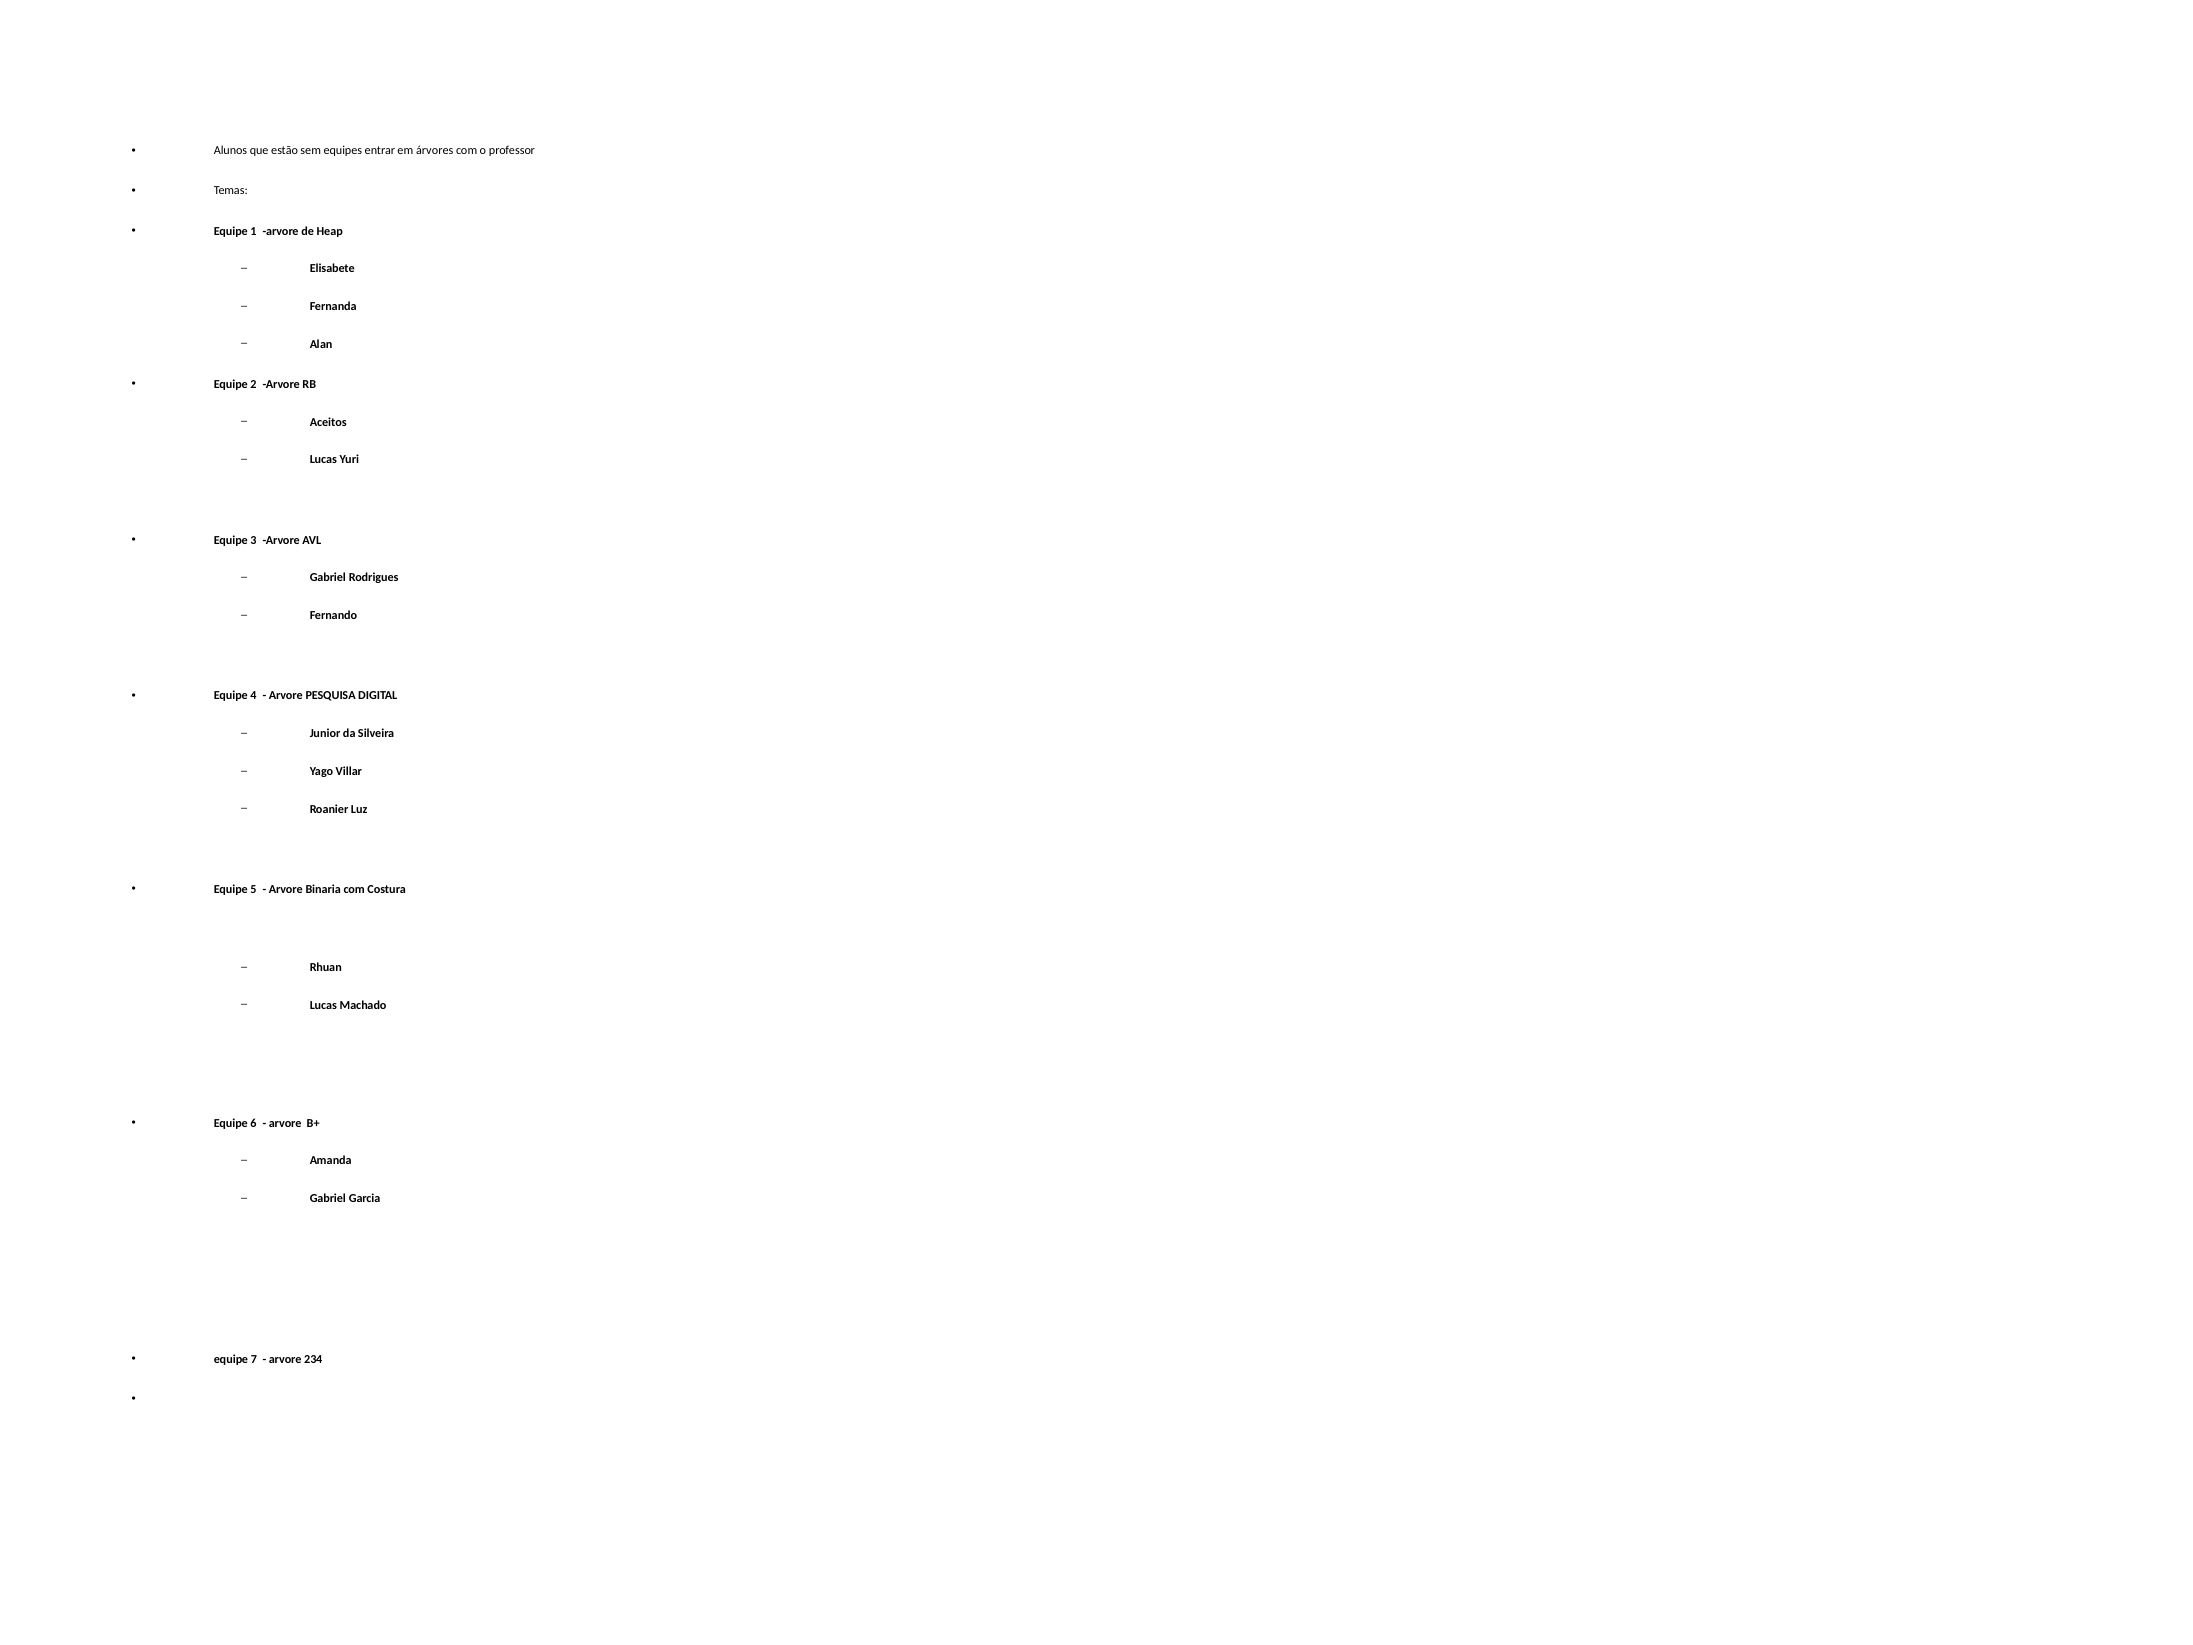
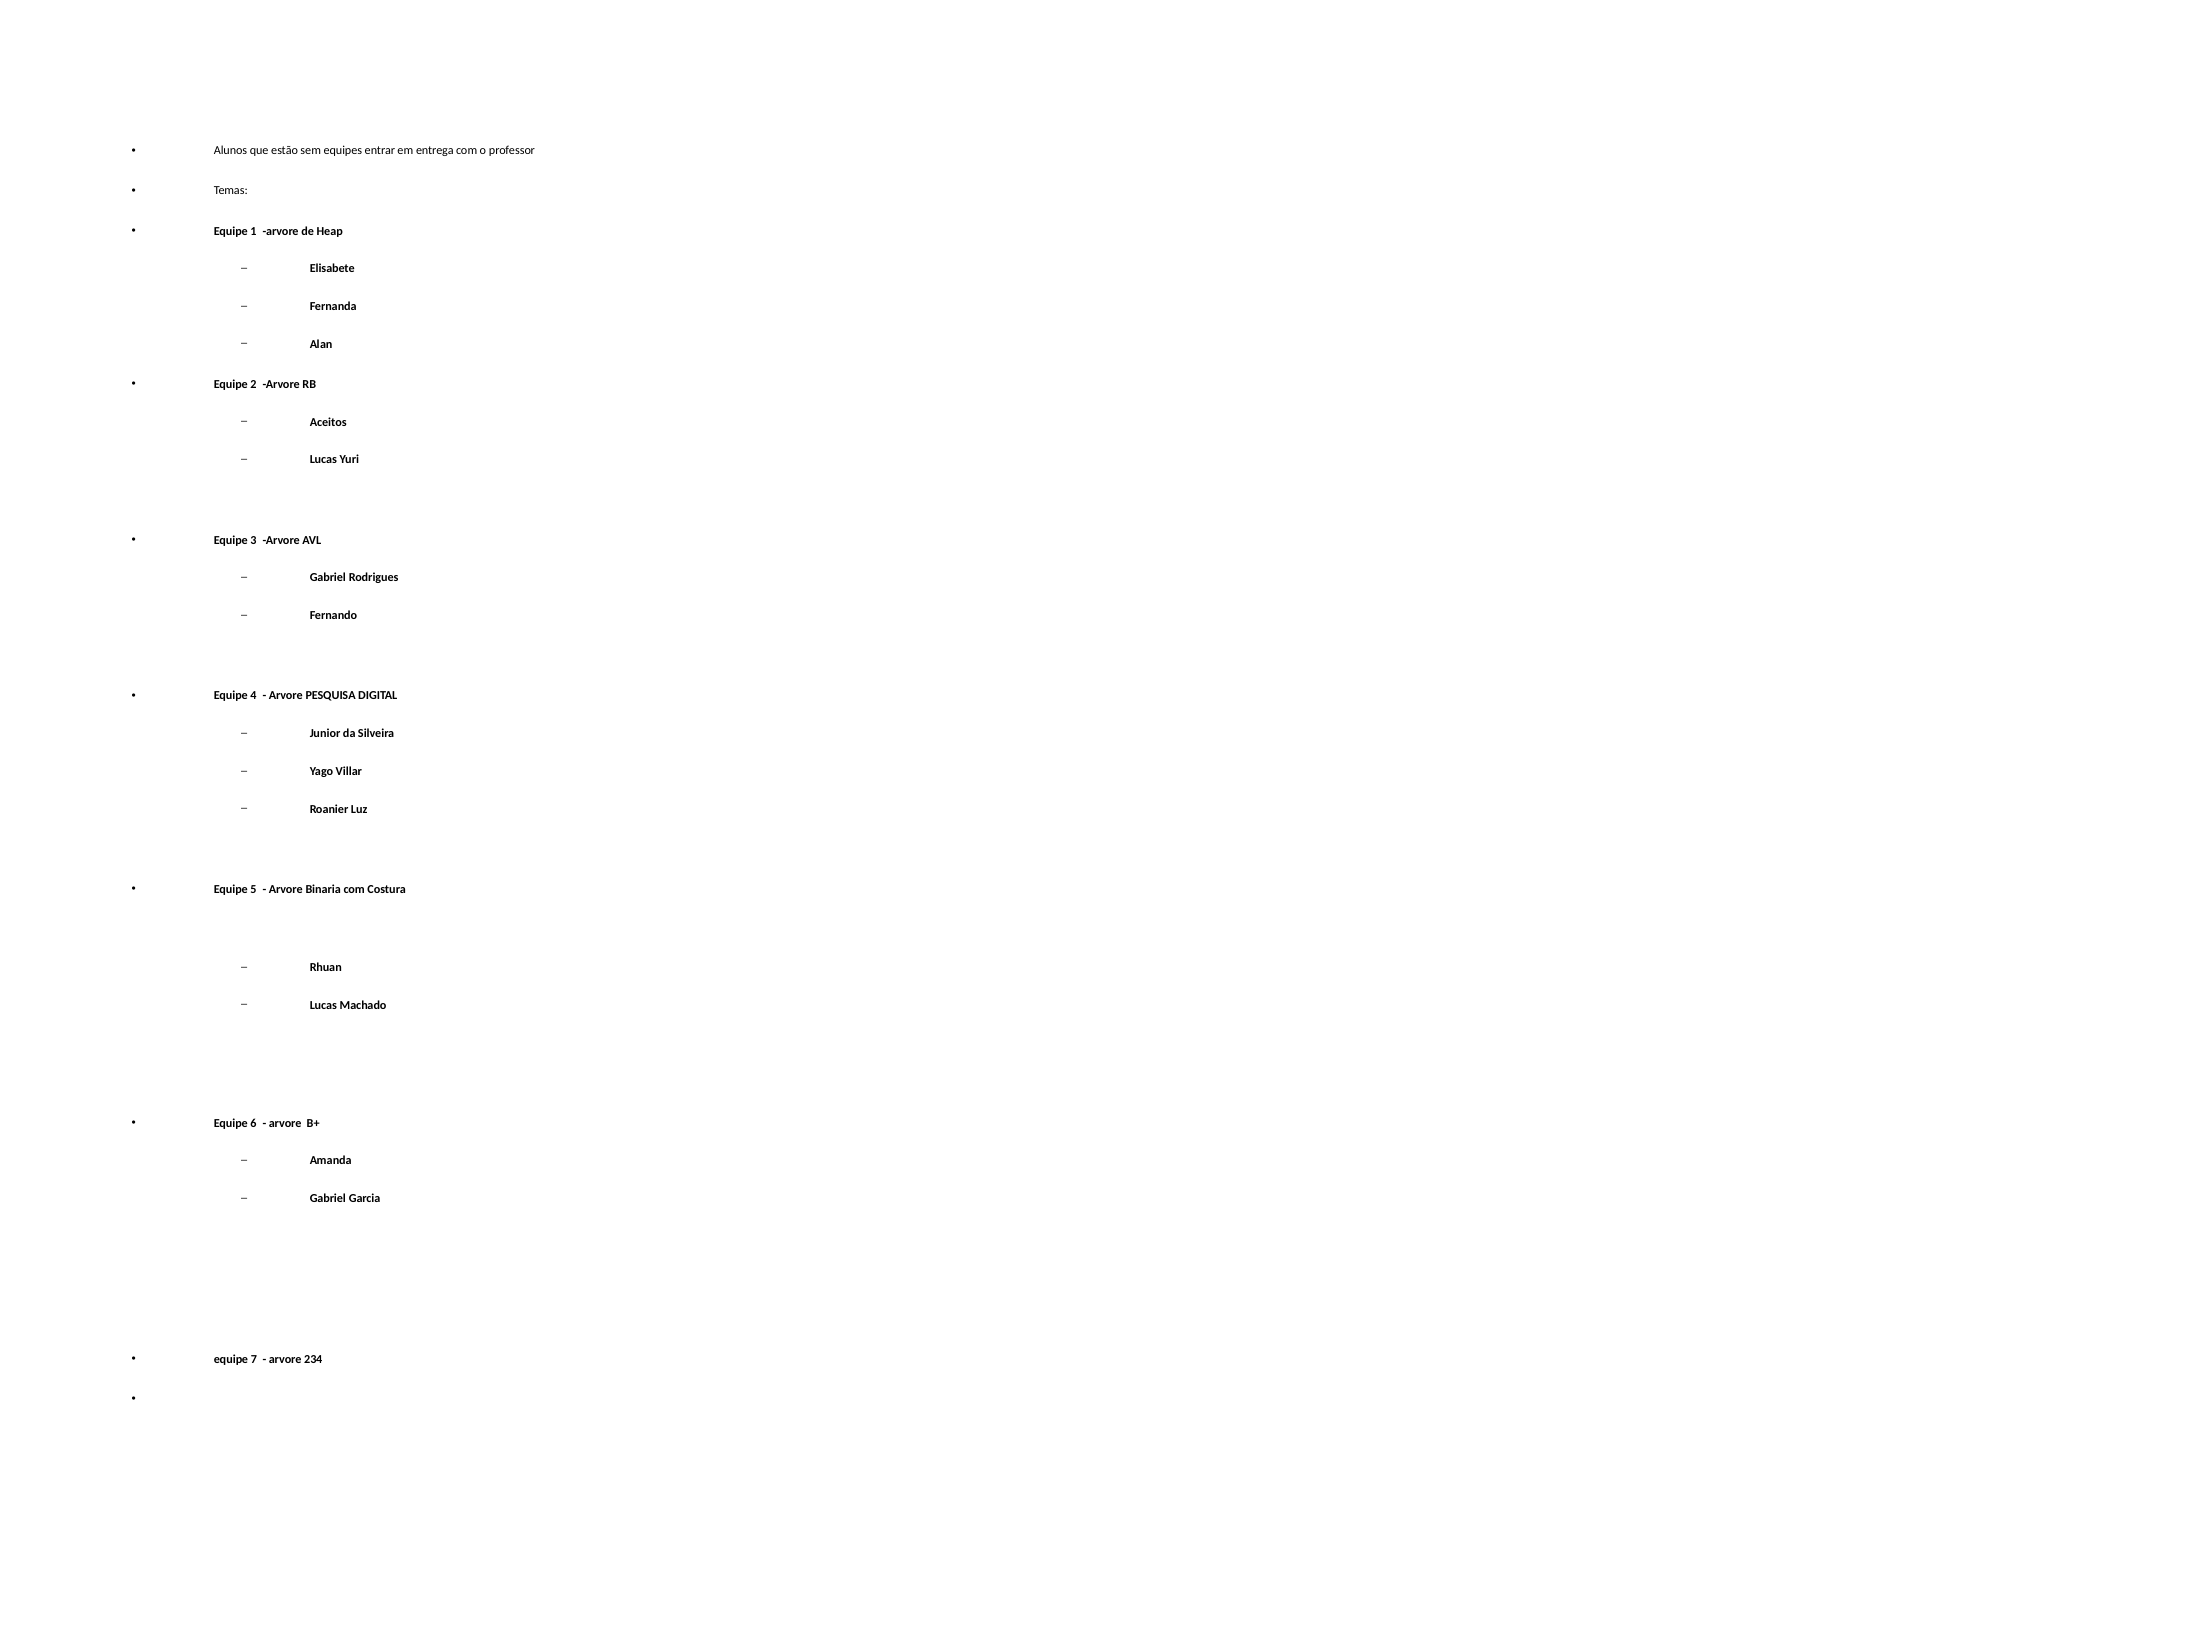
árvores: árvores -> entrega
